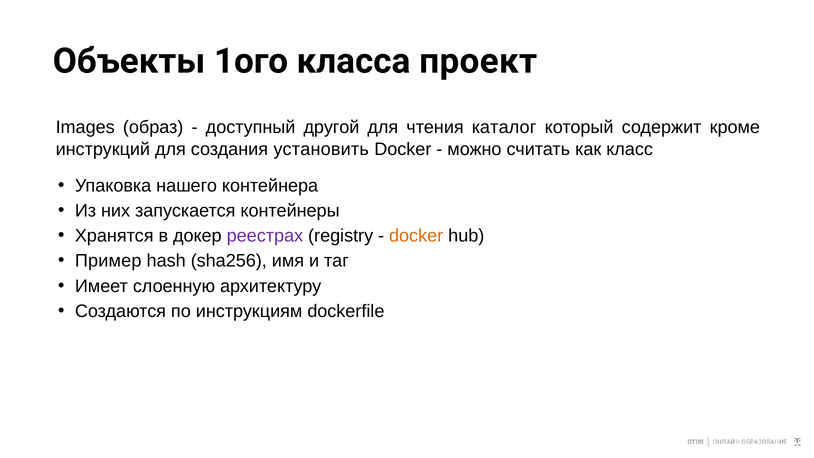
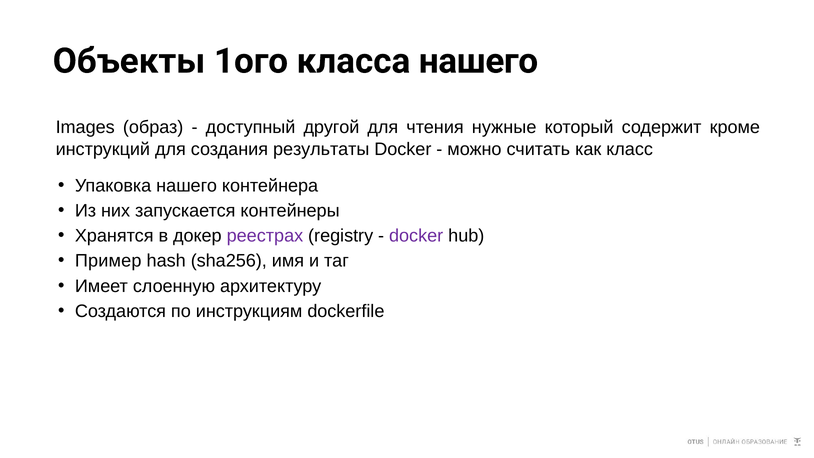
класса проект: проект -> нашего
каталог: каталог -> нужные
установить: установить -> результаты
docker at (416, 236) colour: orange -> purple
